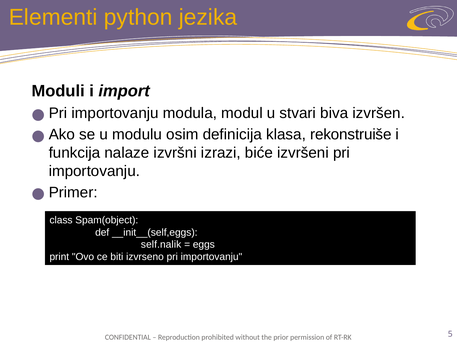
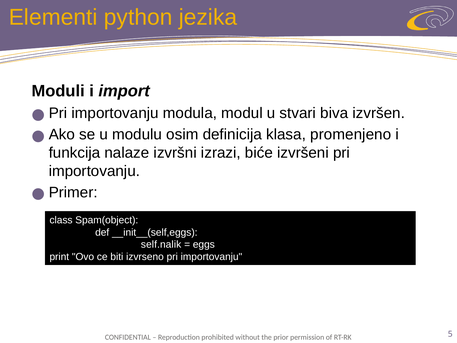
rekonstruiše: rekonstruiše -> promenjeno
